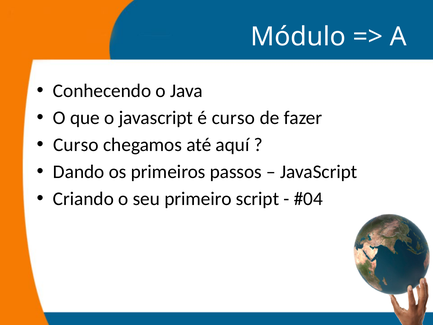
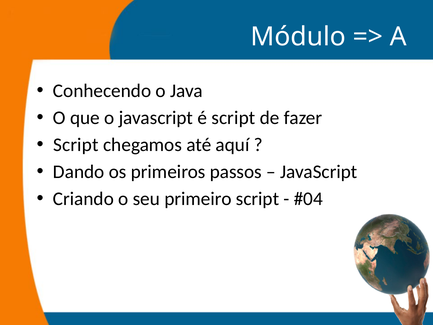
é curso: curso -> script
Curso at (76, 145): Curso -> Script
